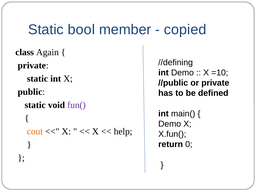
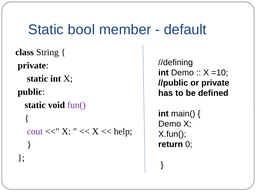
copied: copied -> default
Again: Again -> String
cout colour: orange -> purple
